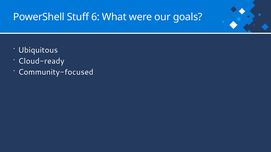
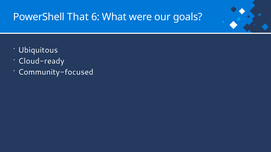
Stuff: Stuff -> That
